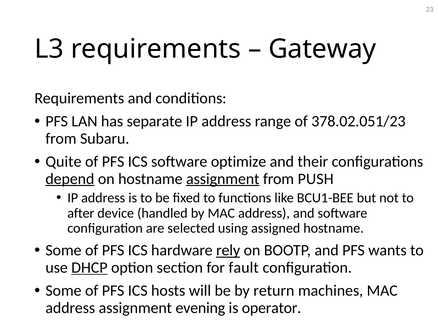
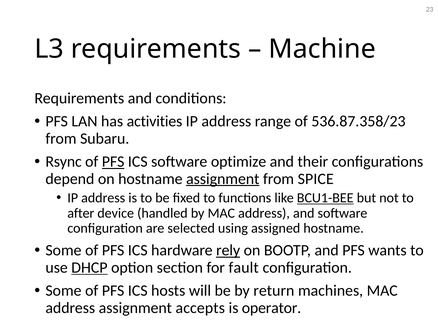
Gateway: Gateway -> Machine
separate: separate -> activities
378.02.051/23: 378.02.051/23 -> 536.87.358/23
Quite: Quite -> Rsync
PFS at (113, 161) underline: none -> present
depend underline: present -> none
PUSH: PUSH -> SPICE
BCU1-BEE underline: none -> present
evening: evening -> accepts
